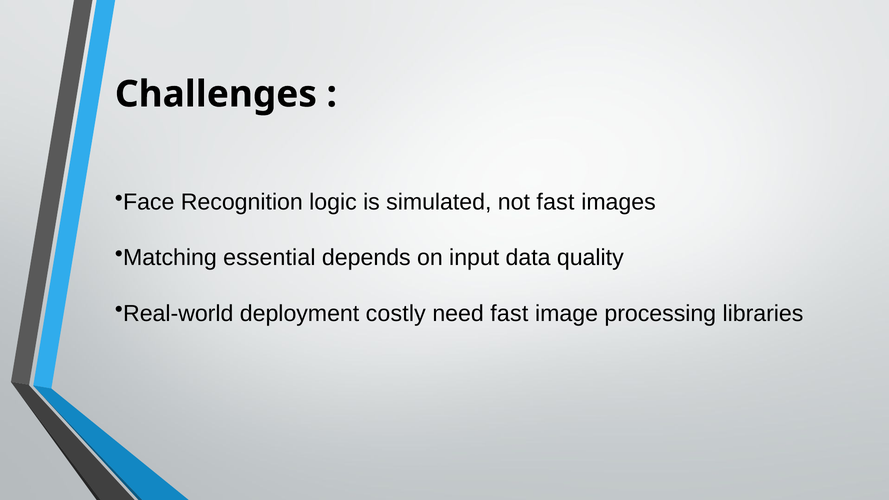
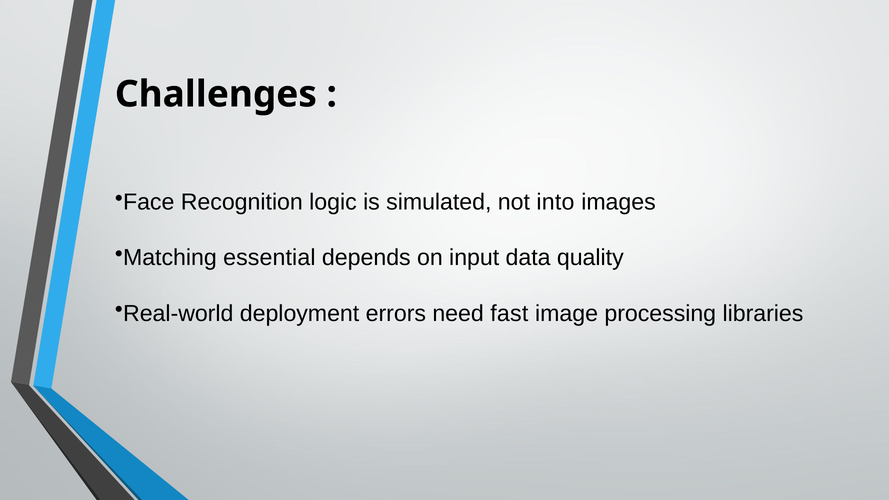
not fast: fast -> into
costly: costly -> errors
